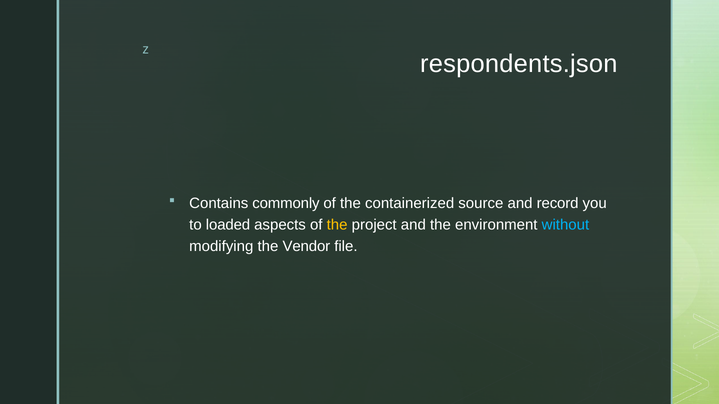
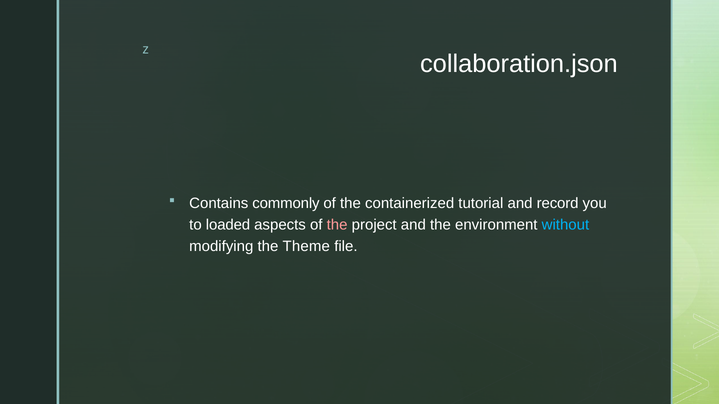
respondents.json: respondents.json -> collaboration.json
source: source -> tutorial
the at (337, 225) colour: yellow -> pink
Vendor: Vendor -> Theme
